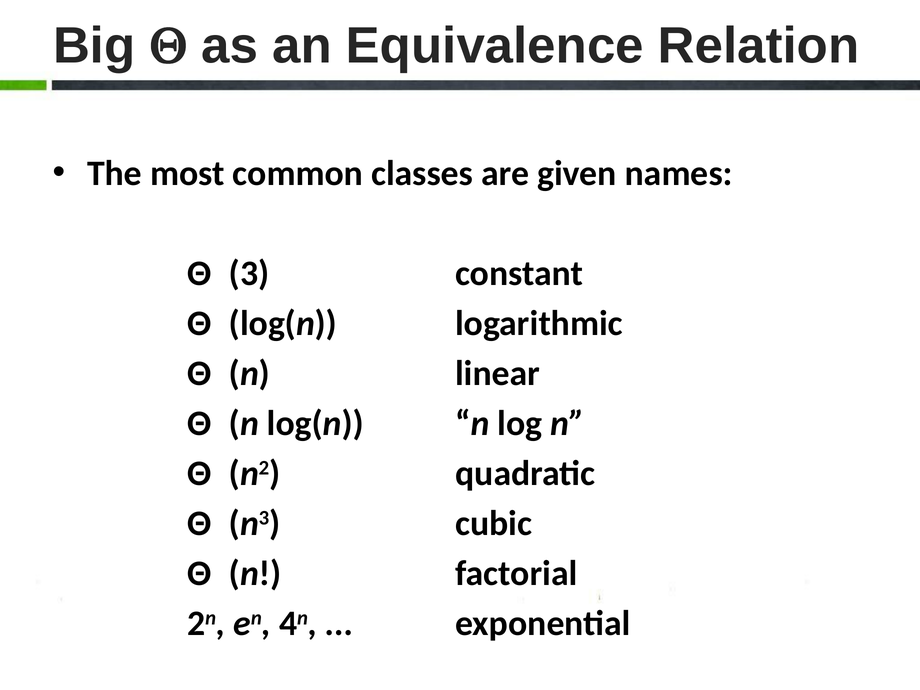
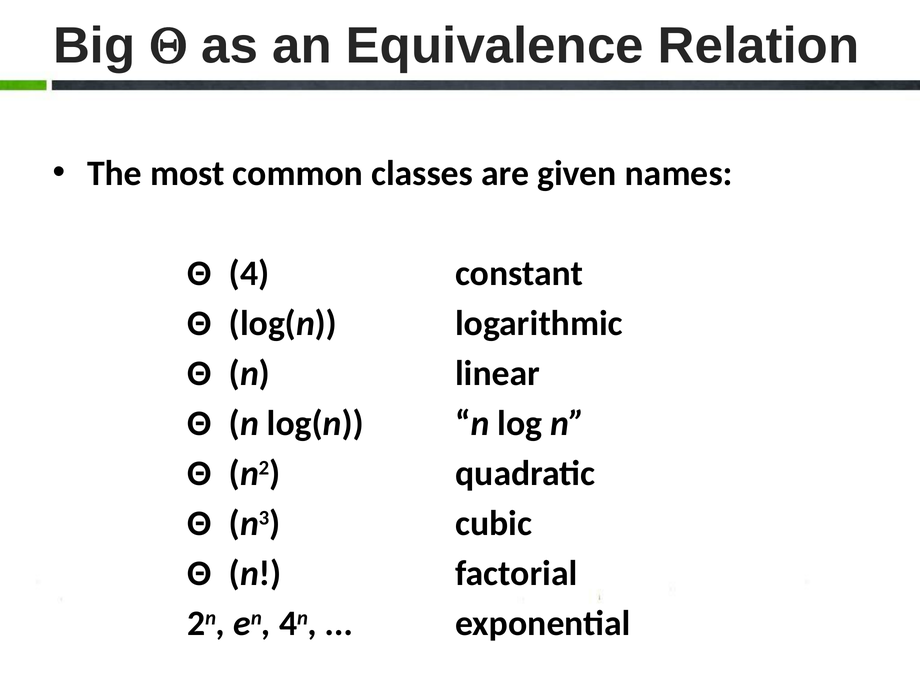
3: 3 -> 4
